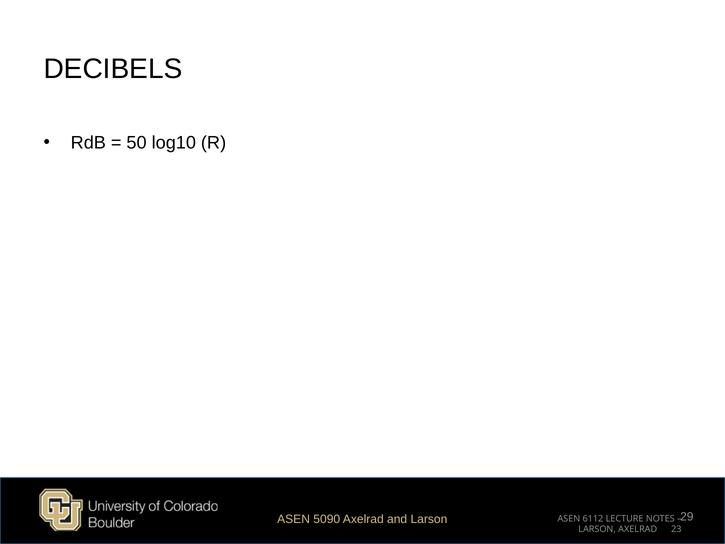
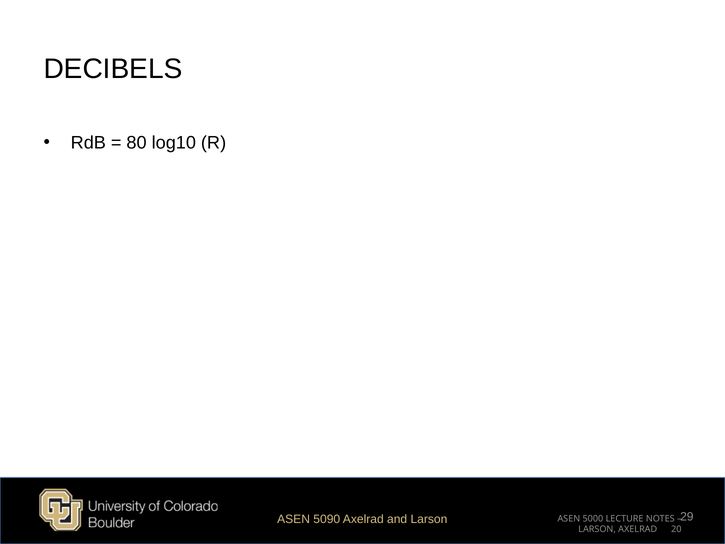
50: 50 -> 80
6112: 6112 -> 5000
23: 23 -> 20
